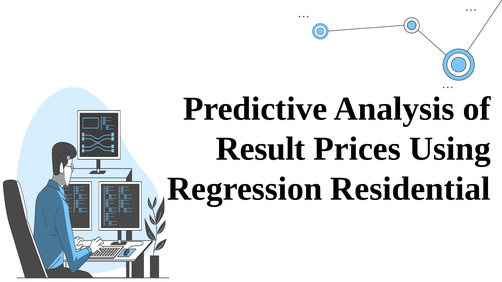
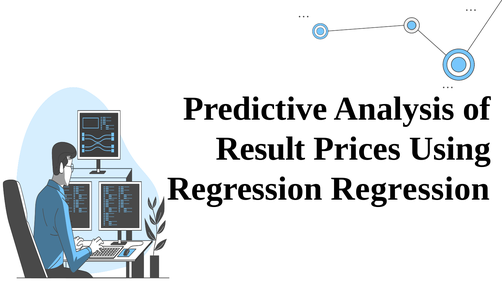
Regression Residential: Residential -> Regression
